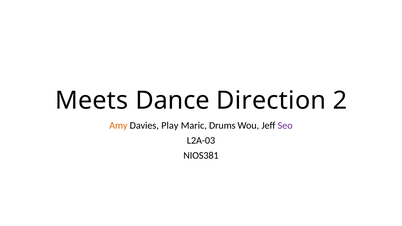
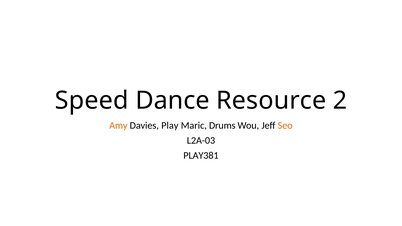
Meets: Meets -> Speed
Direction: Direction -> Resource
Seo colour: purple -> orange
NIOS381: NIOS381 -> PLAY381
